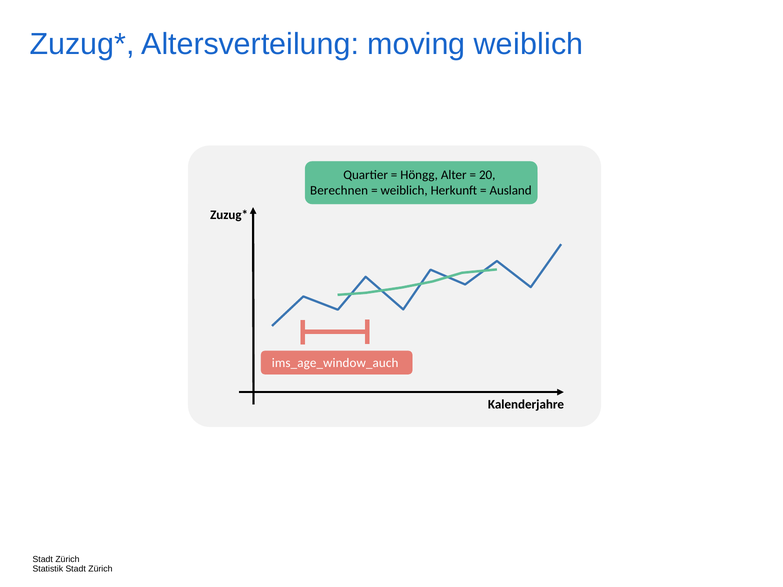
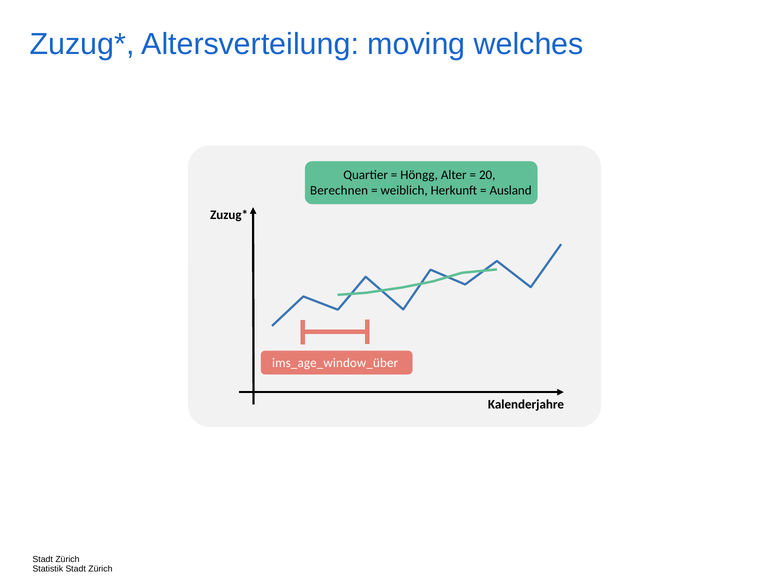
moving weiblich: weiblich -> welches
ims_age_window_auch: ims_age_window_auch -> ims_age_window_über
